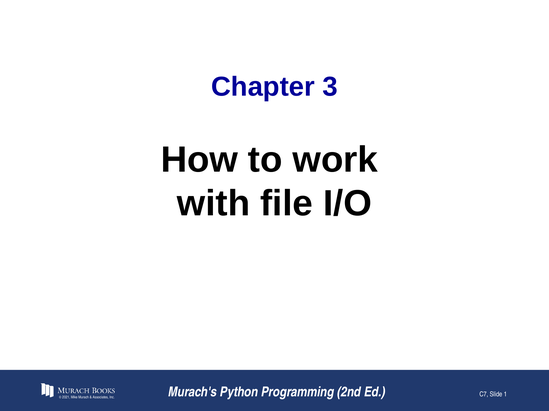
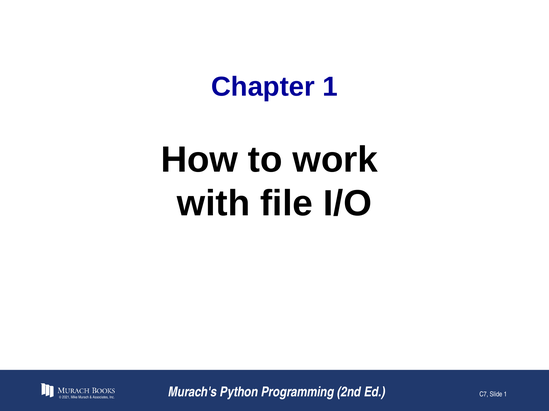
Chapter 3: 3 -> 1
